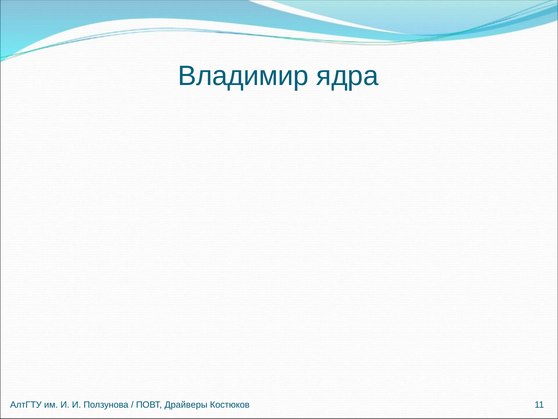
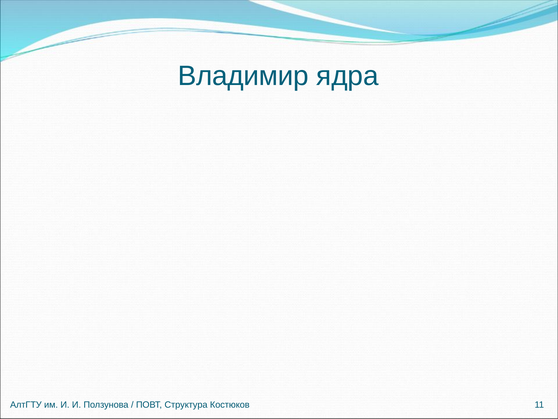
Драйверы: Драйверы -> Структура
